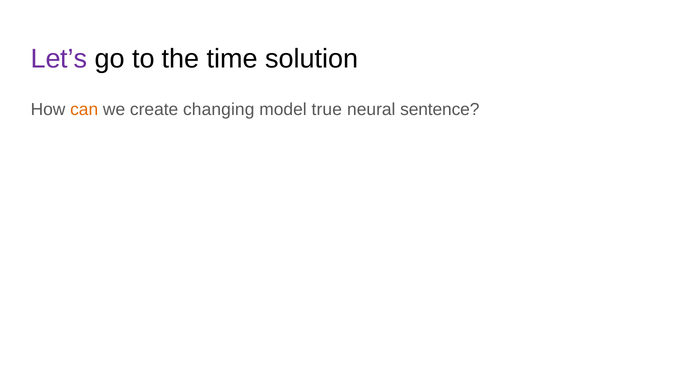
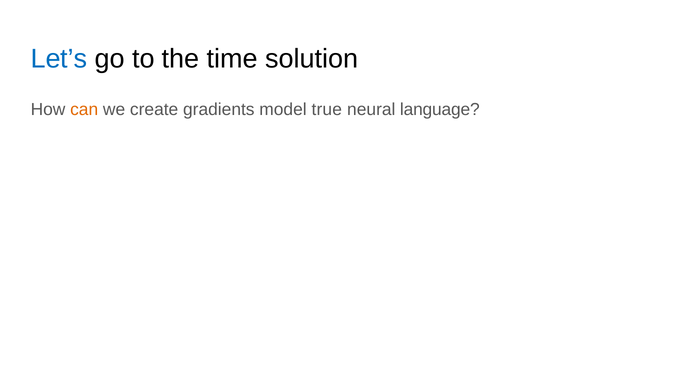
Let’s colour: purple -> blue
changing: changing -> gradients
sentence: sentence -> language
